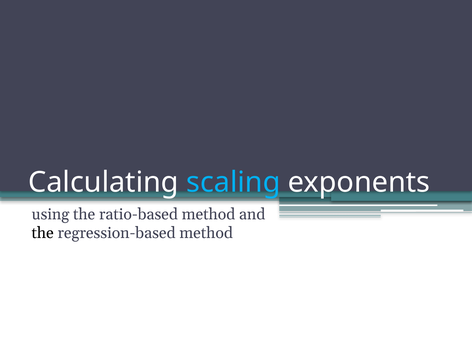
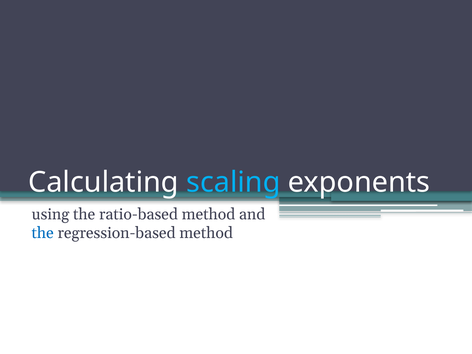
the at (43, 233) colour: black -> blue
